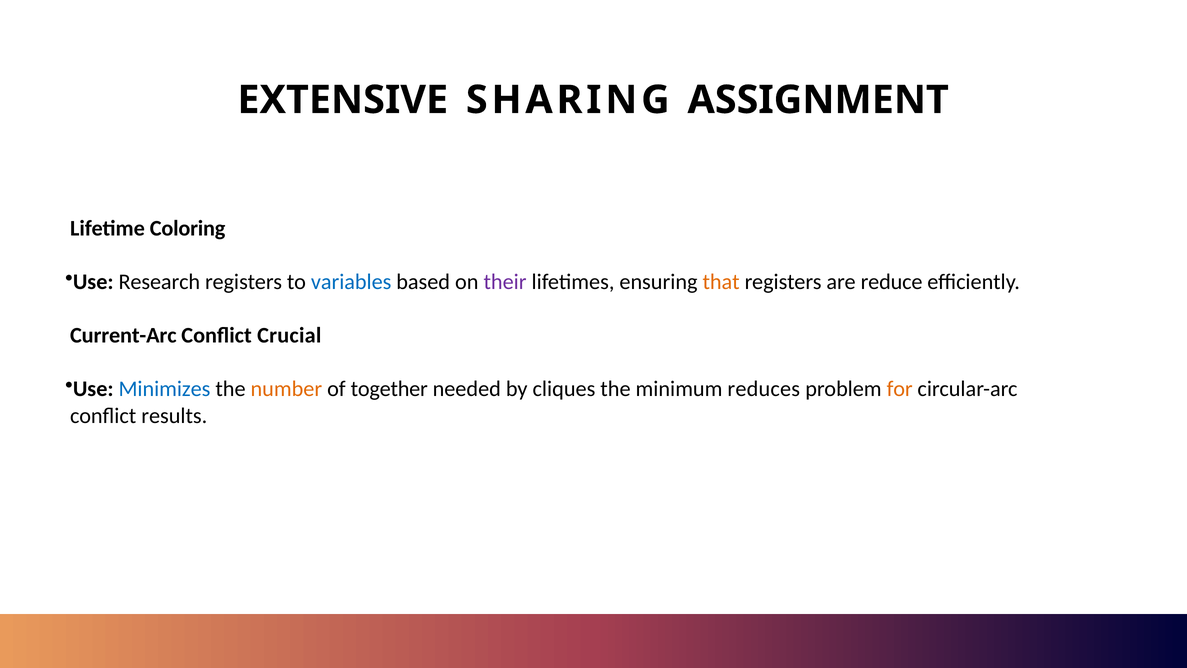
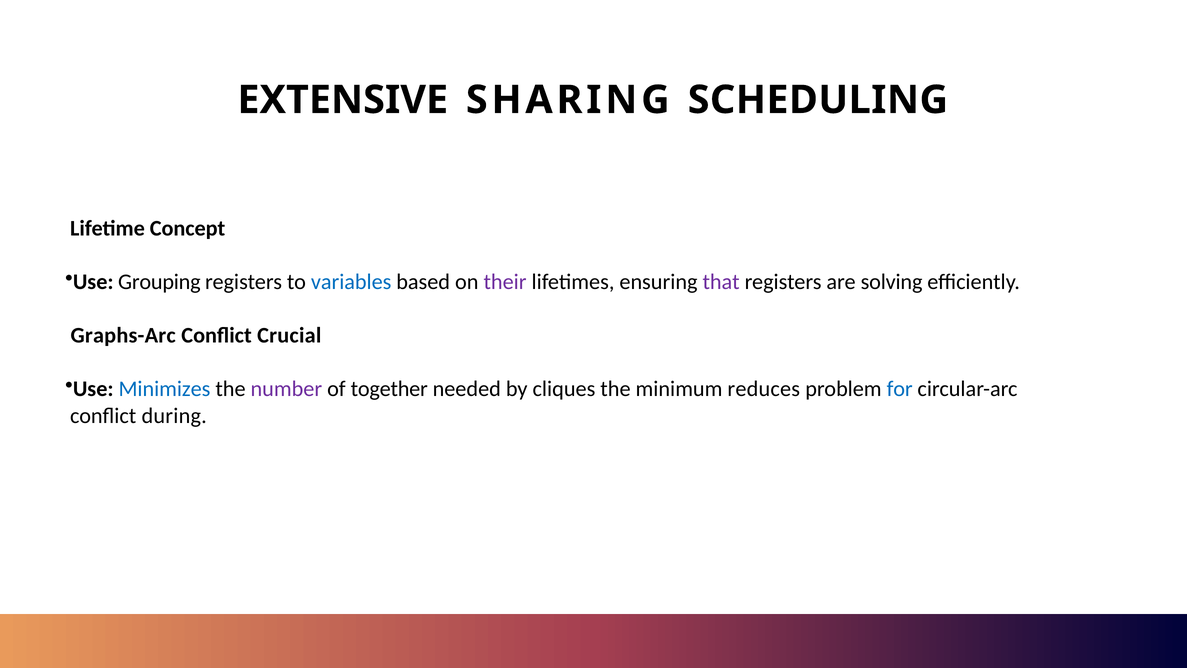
ASSIGNMENT: ASSIGNMENT -> SCHEDULING
Coloring: Coloring -> Concept
Research: Research -> Grouping
that colour: orange -> purple
reduce: reduce -> solving
Current-Arc: Current-Arc -> Graphs-Arc
number colour: orange -> purple
for colour: orange -> blue
results: results -> during
